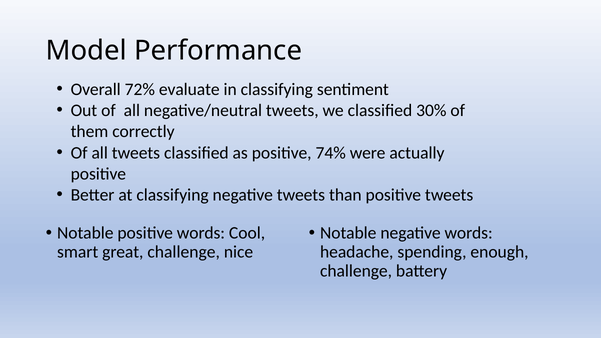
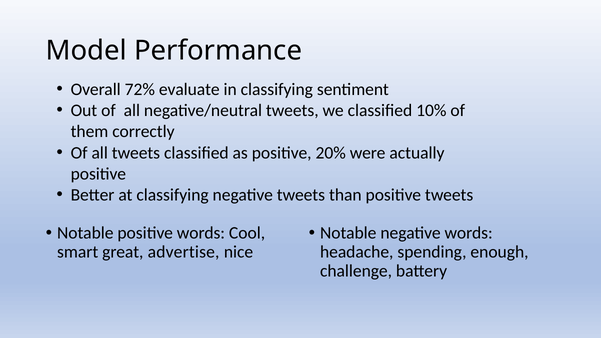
30%: 30% -> 10%
74%: 74% -> 20%
great challenge: challenge -> advertise
